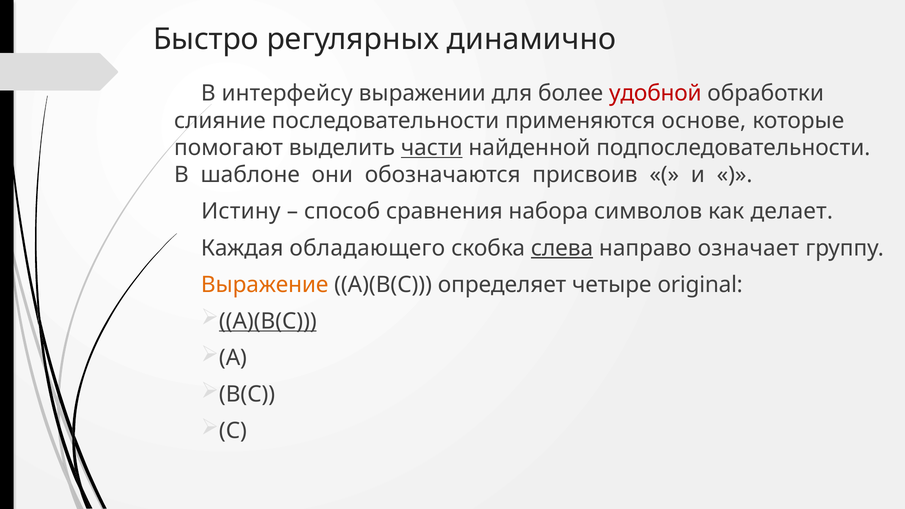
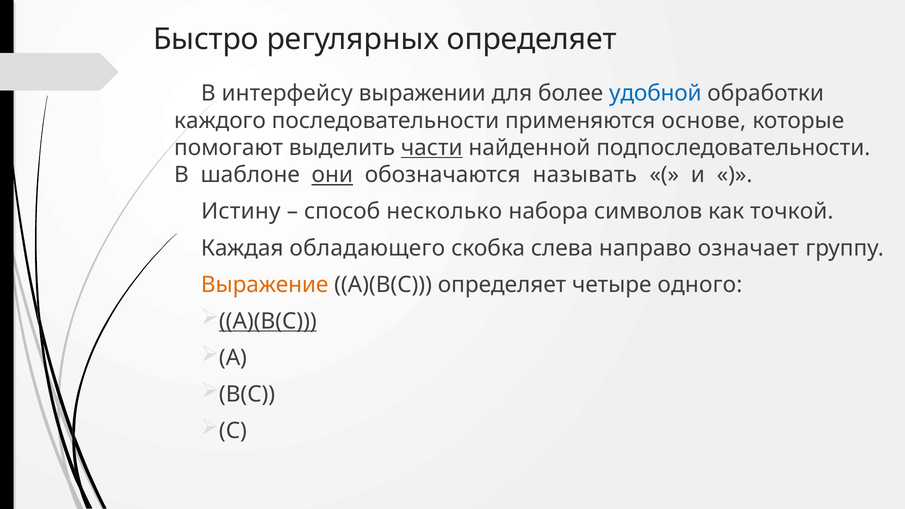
регулярных динамично: динамично -> определяет
удобной colour: red -> blue
слияние: слияние -> каждого
они underline: none -> present
присвоив: присвоив -> называть
сравнения: сравнения -> несколько
делает: делает -> точкой
слева underline: present -> none
original: original -> одного
